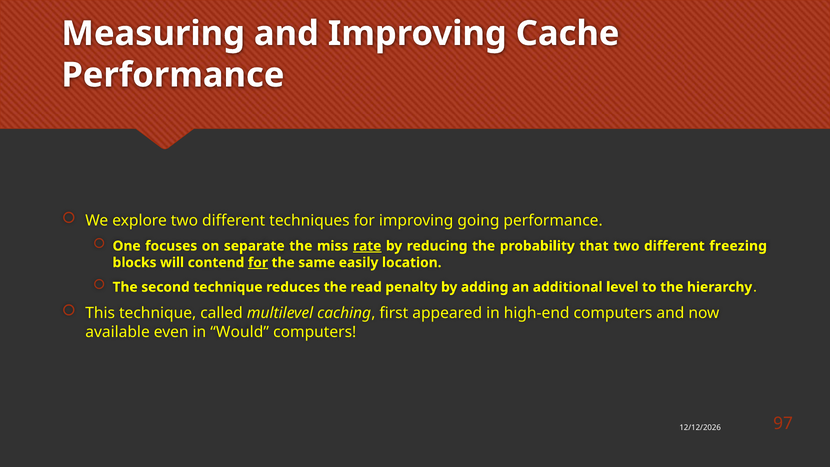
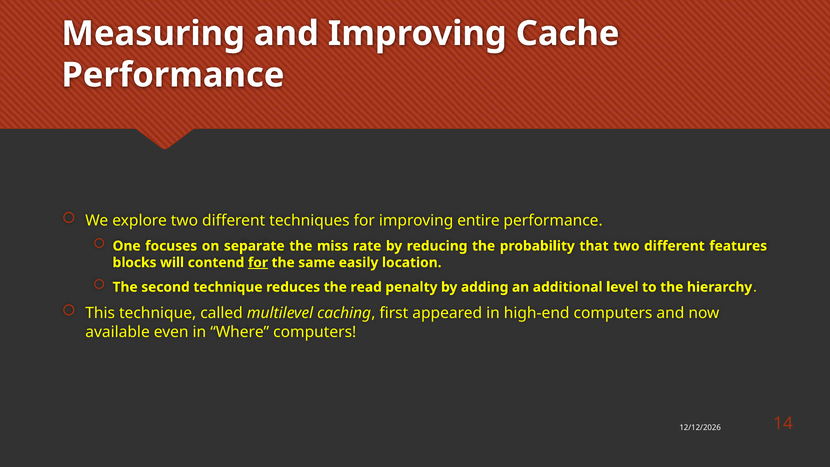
going: going -> entire
rate underline: present -> none
freezing: freezing -> features
Would: Would -> Where
97: 97 -> 14
